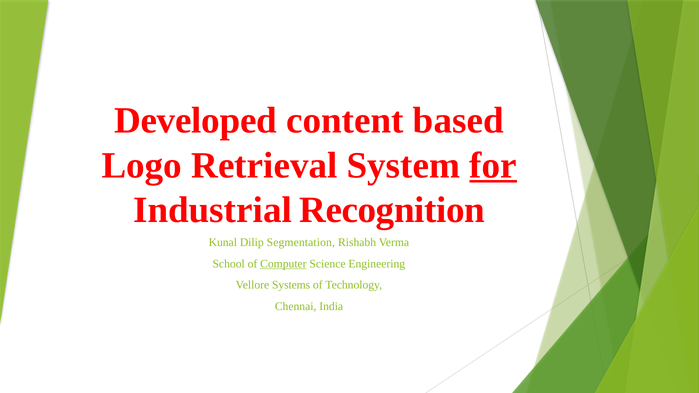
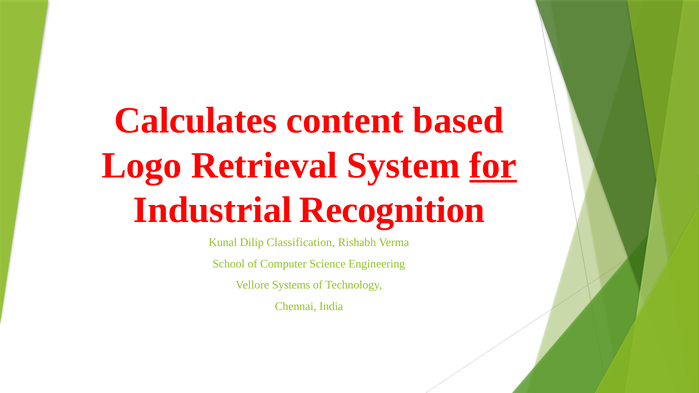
Developed: Developed -> Calculates
Segmentation: Segmentation -> Classification
Computer underline: present -> none
